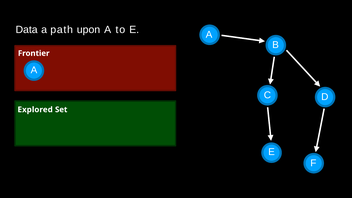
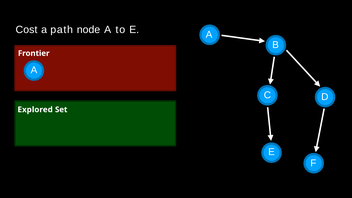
Data: Data -> Cost
upon: upon -> node
